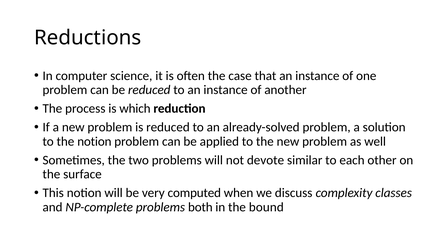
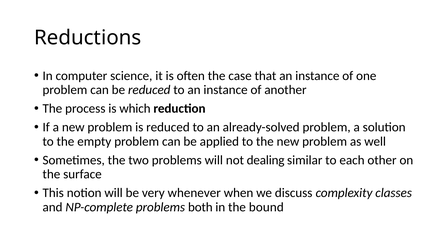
the notion: notion -> empty
devote: devote -> dealing
computed: computed -> whenever
